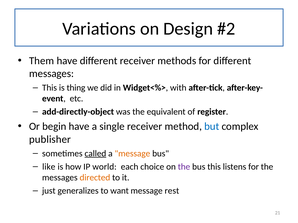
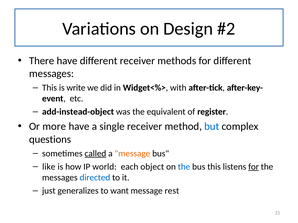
Them: Them -> There
thing: thing -> write
add-directly-object: add-directly-object -> add-instead-object
begin: begin -> more
publisher: publisher -> questions
choice: choice -> object
the at (184, 167) colour: purple -> blue
for at (254, 167) underline: none -> present
directed colour: orange -> blue
